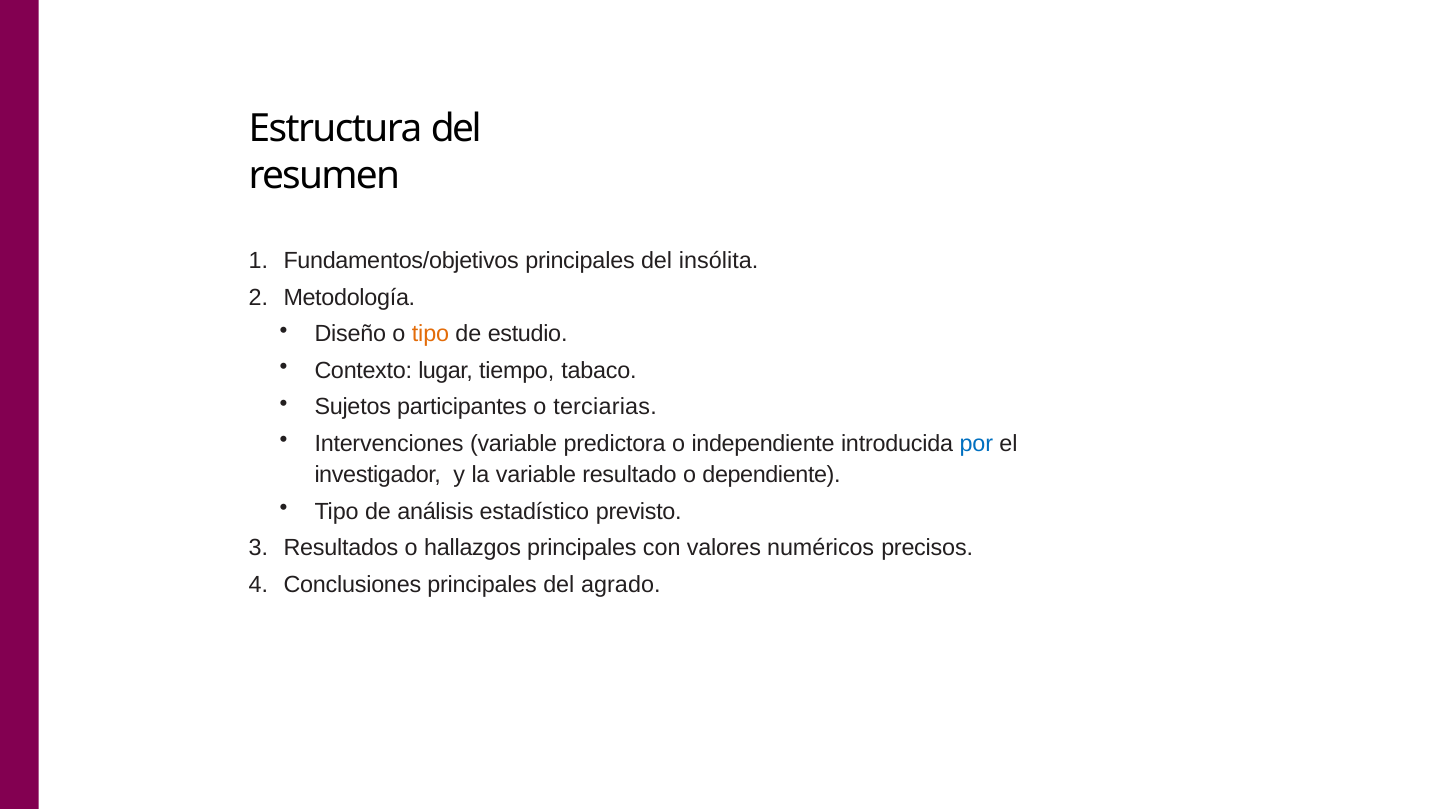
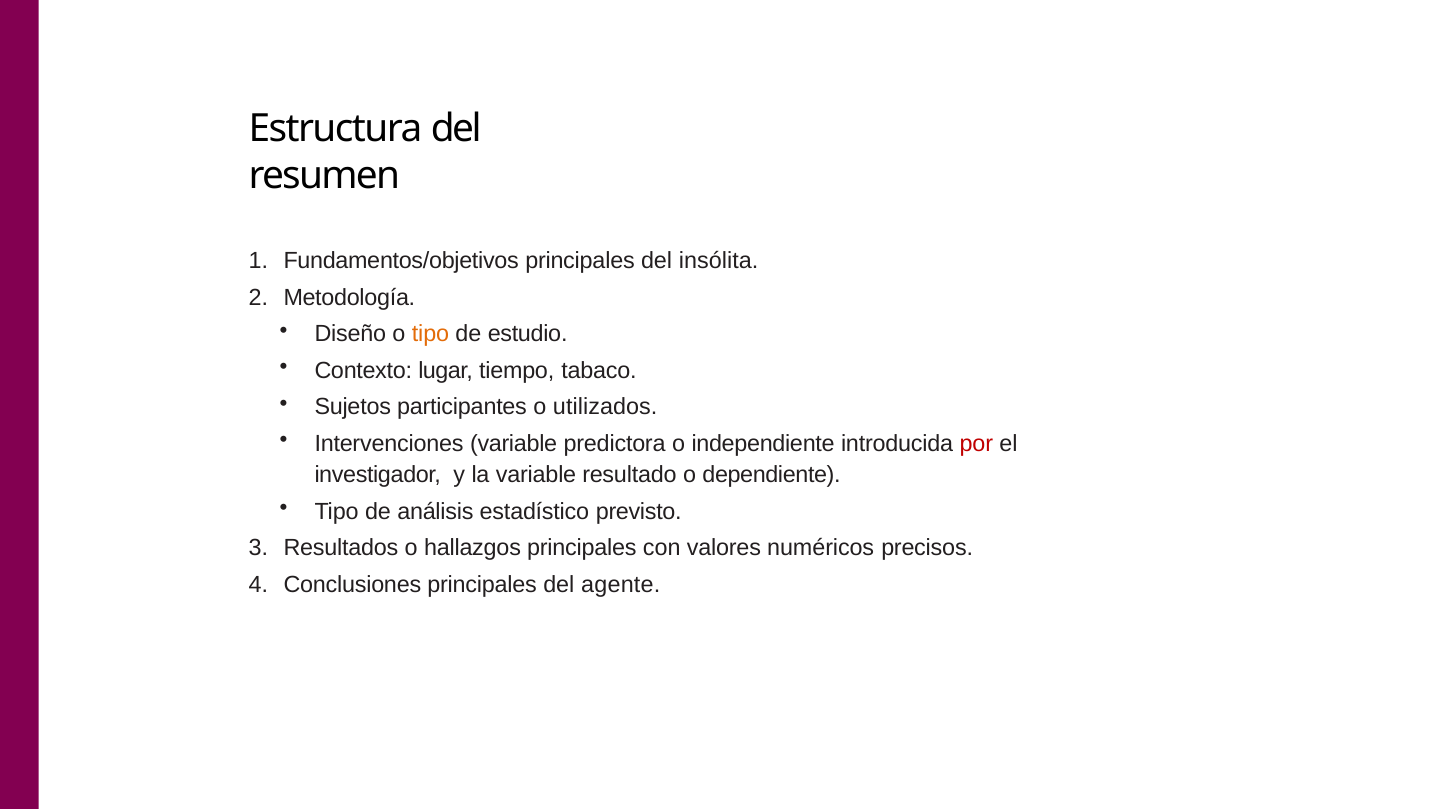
terciarias: terciarias -> utilizados
por colour: blue -> red
agrado: agrado -> agente
